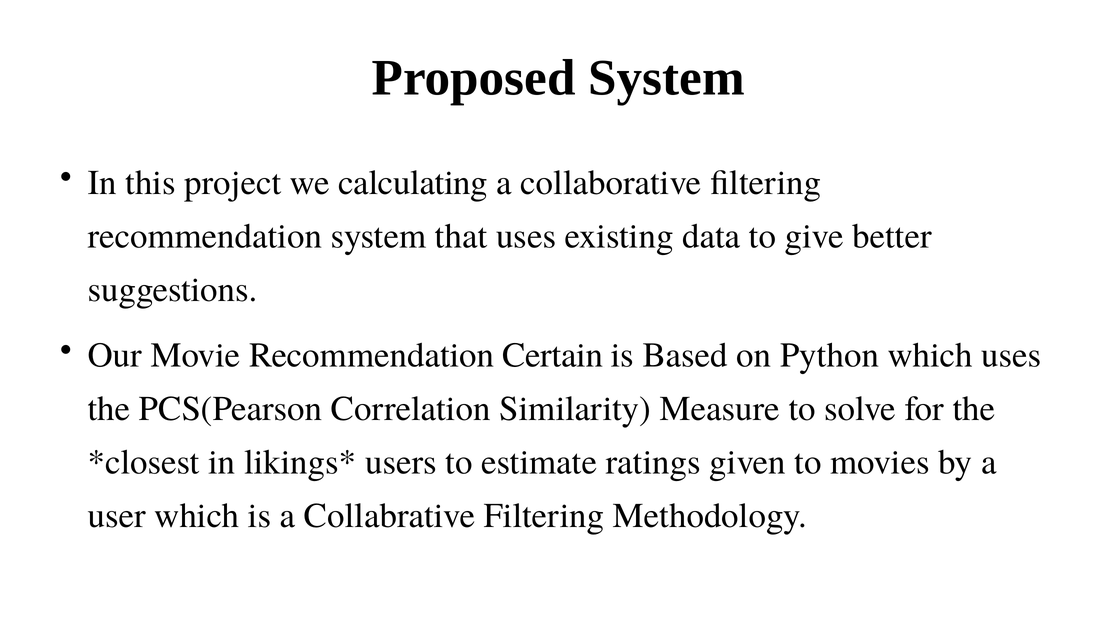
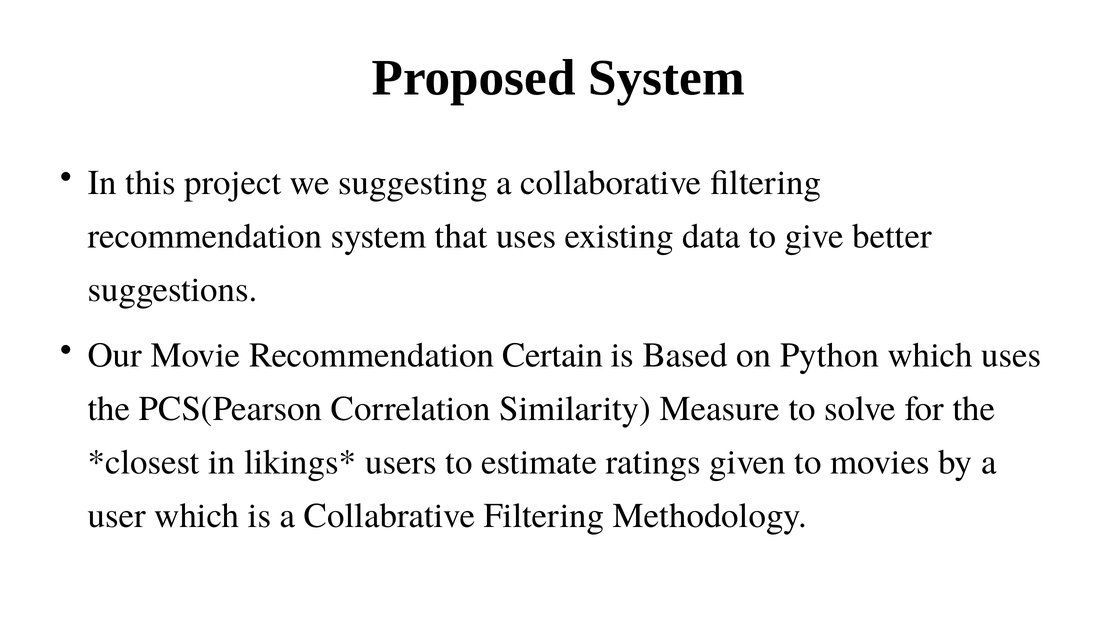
calculating: calculating -> suggesting
